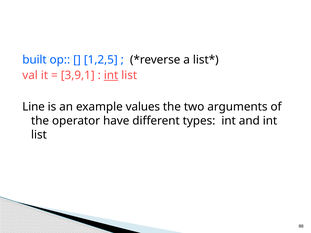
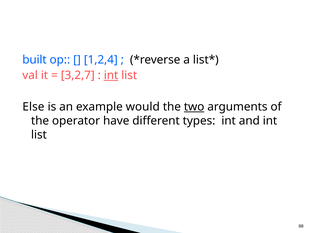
1,2,5: 1,2,5 -> 1,2,4
3,9,1: 3,9,1 -> 3,2,7
Line: Line -> Else
values: values -> would
two underline: none -> present
